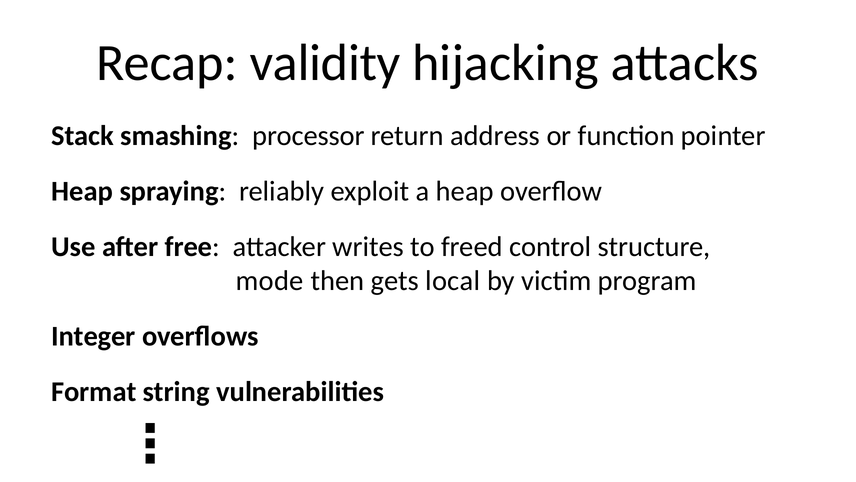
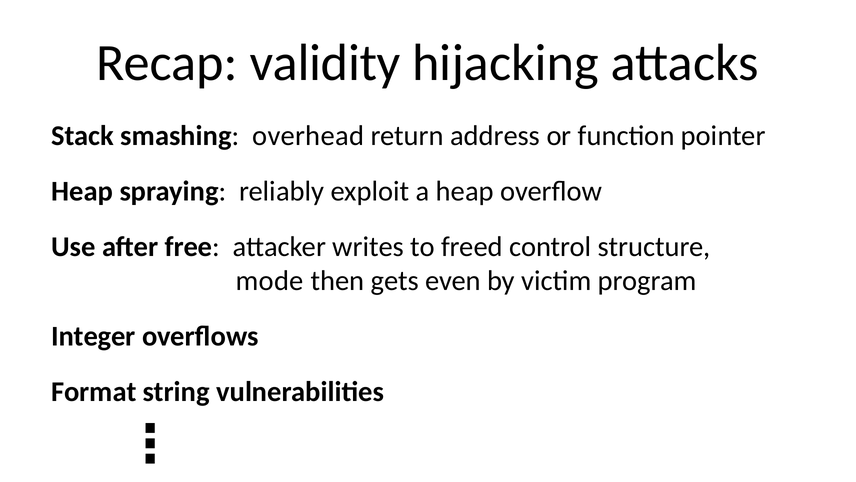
processor: processor -> overhead
local: local -> even
